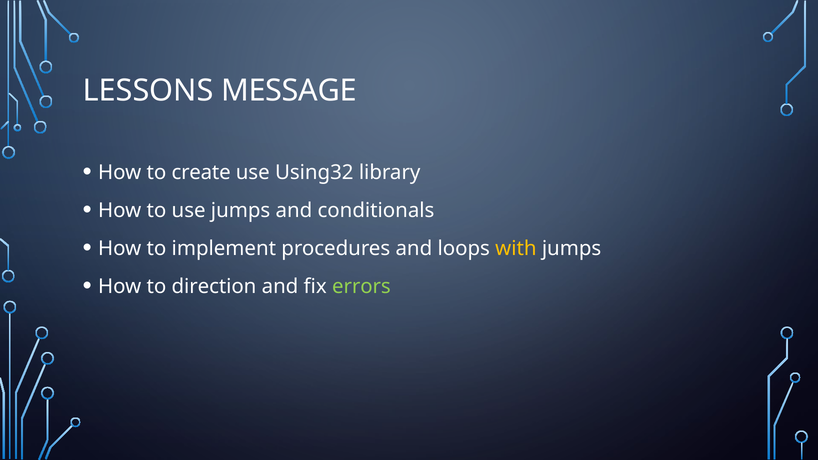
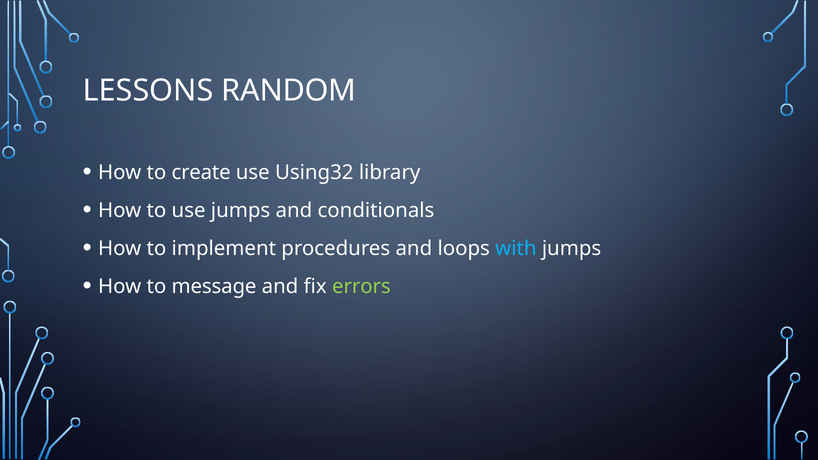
MESSAGE: MESSAGE -> RANDOM
with colour: yellow -> light blue
direction: direction -> message
